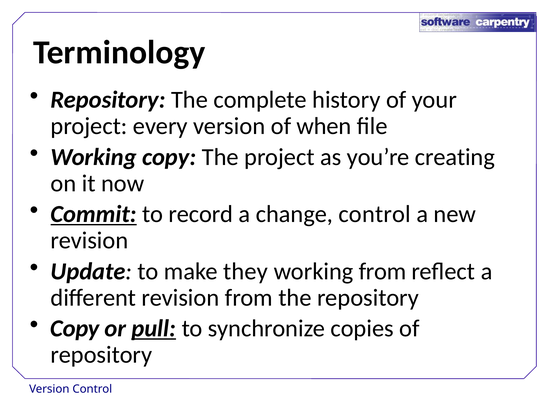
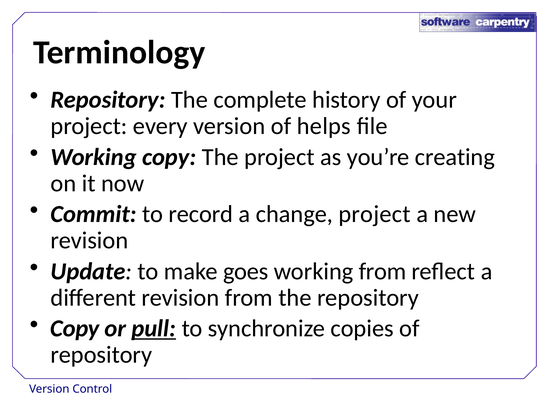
when: when -> helps
Commit underline: present -> none
change control: control -> project
they: they -> goes
